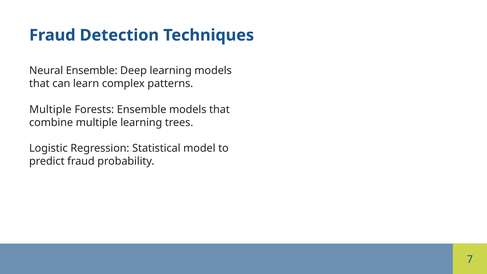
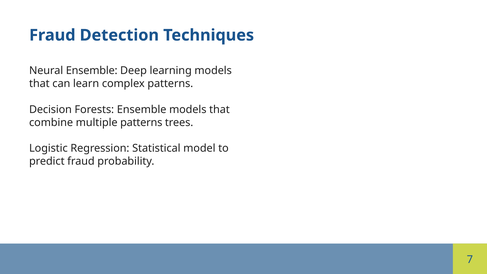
Multiple at (50, 109): Multiple -> Decision
multiple learning: learning -> patterns
